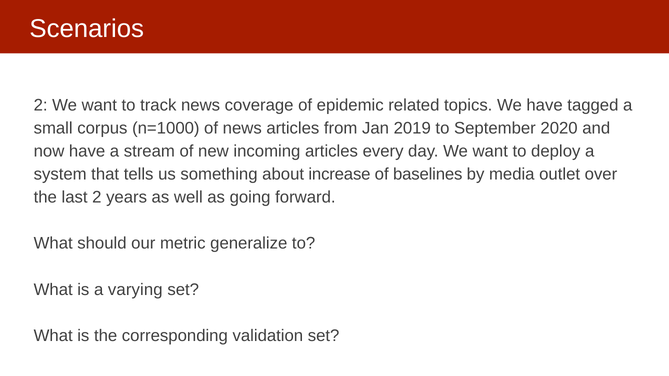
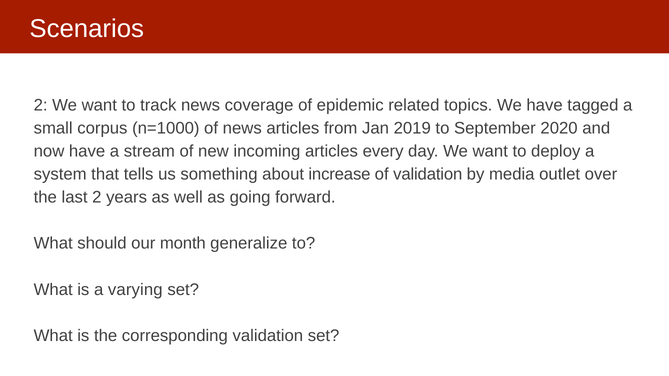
of baselines: baselines -> validation
metric: metric -> month
